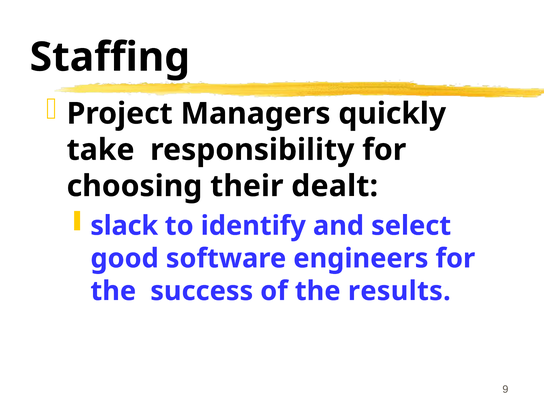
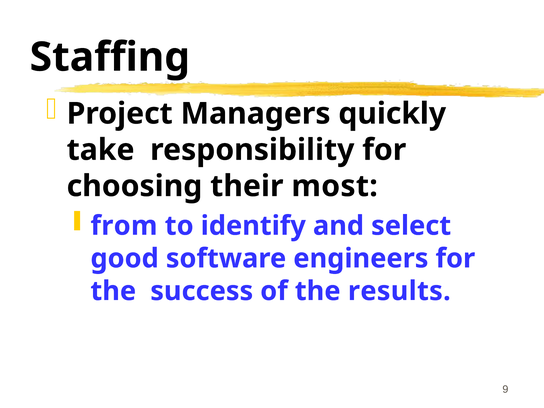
dealt: dealt -> most
slack: slack -> from
